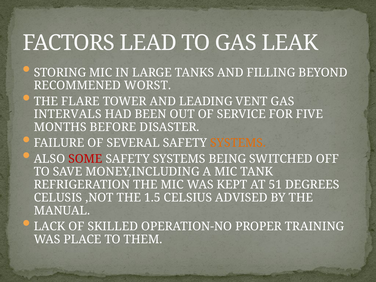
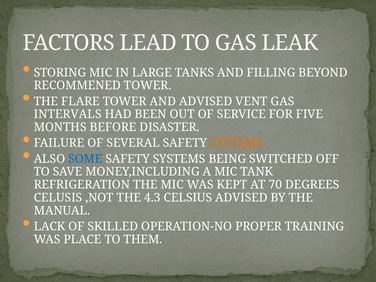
RECOMMENED WORST: WORST -> TOWER
AND LEADING: LEADING -> ADVISED
SOME colour: red -> blue
51: 51 -> 70
1.5: 1.5 -> 4.3
